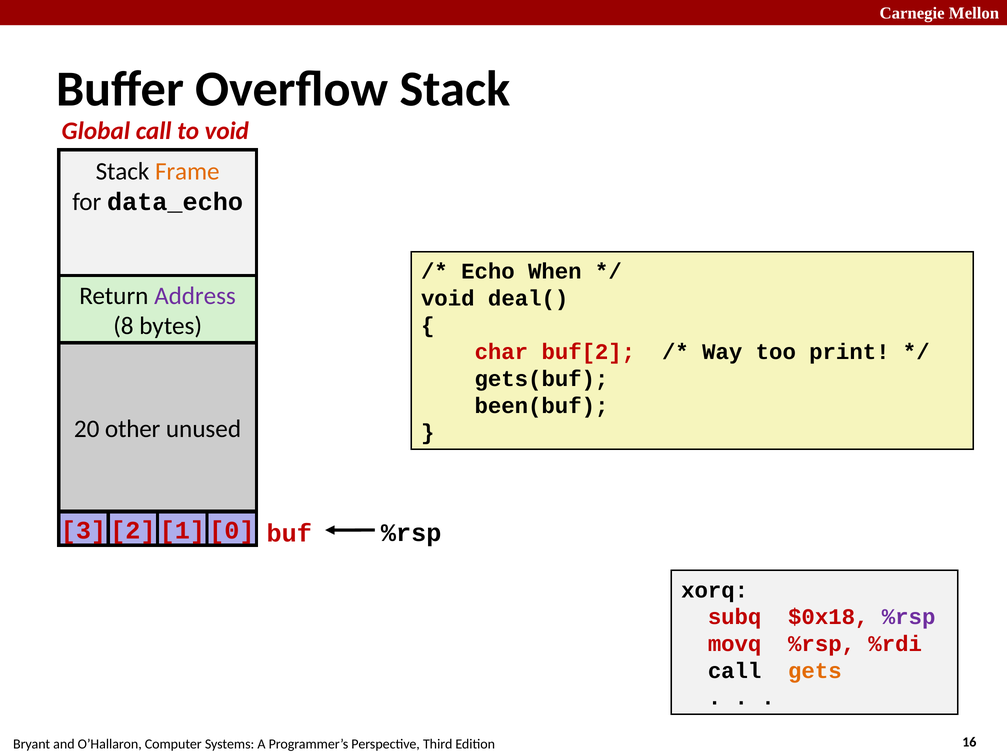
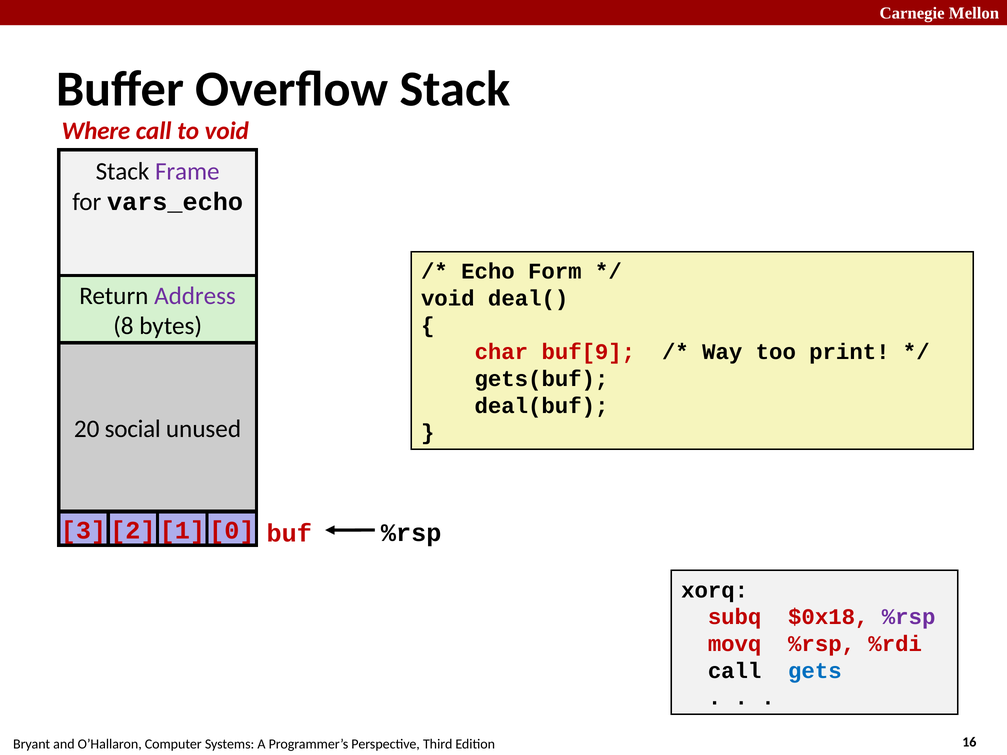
Global: Global -> Where
Frame colour: orange -> purple
data_echo: data_echo -> vars_echo
When: When -> Form
buf[2: buf[2 -> buf[9
been(buf: been(buf -> deal(buf
other: other -> social
gets colour: orange -> blue
